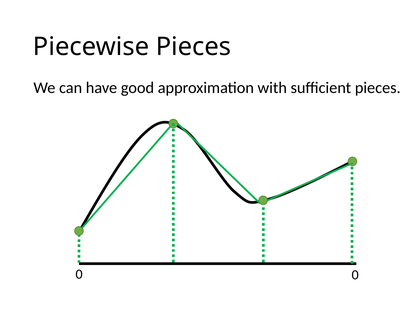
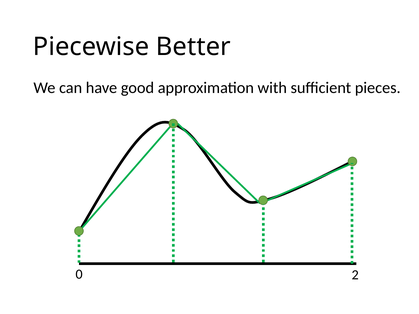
Piecewise Pieces: Pieces -> Better
0 0: 0 -> 2
